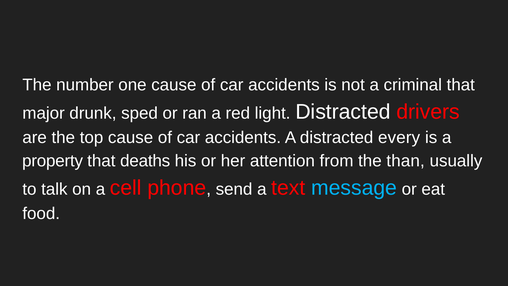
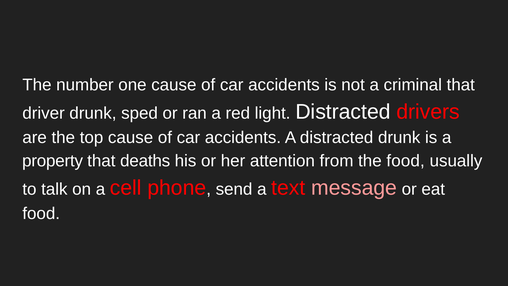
major: major -> driver
distracted every: every -> drunk
the than: than -> food
message colour: light blue -> pink
